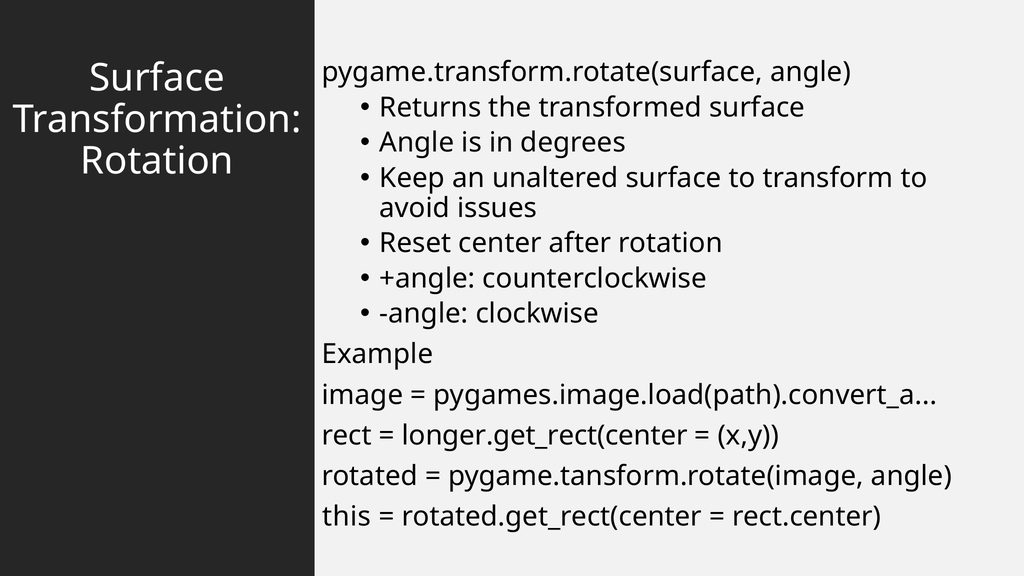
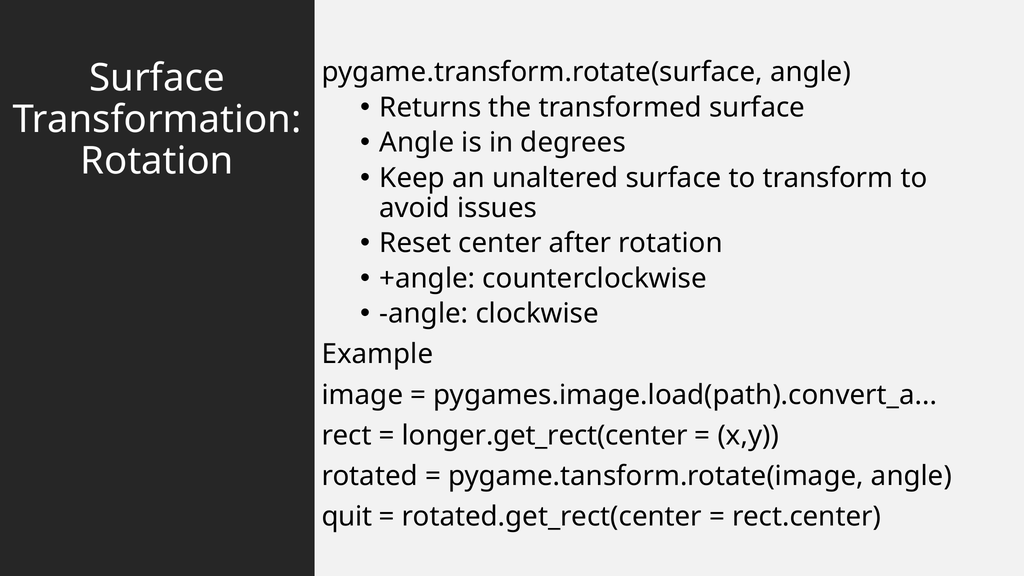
this: this -> quit
